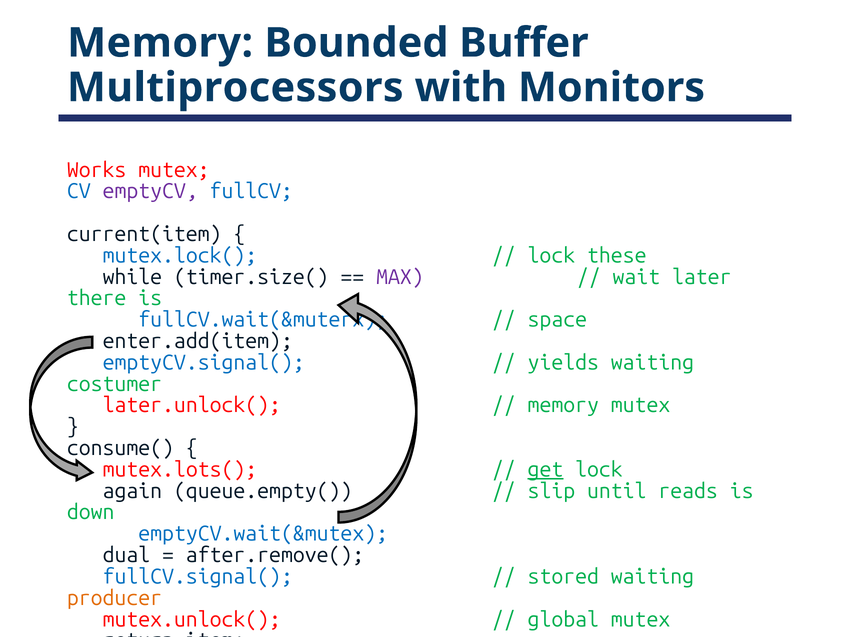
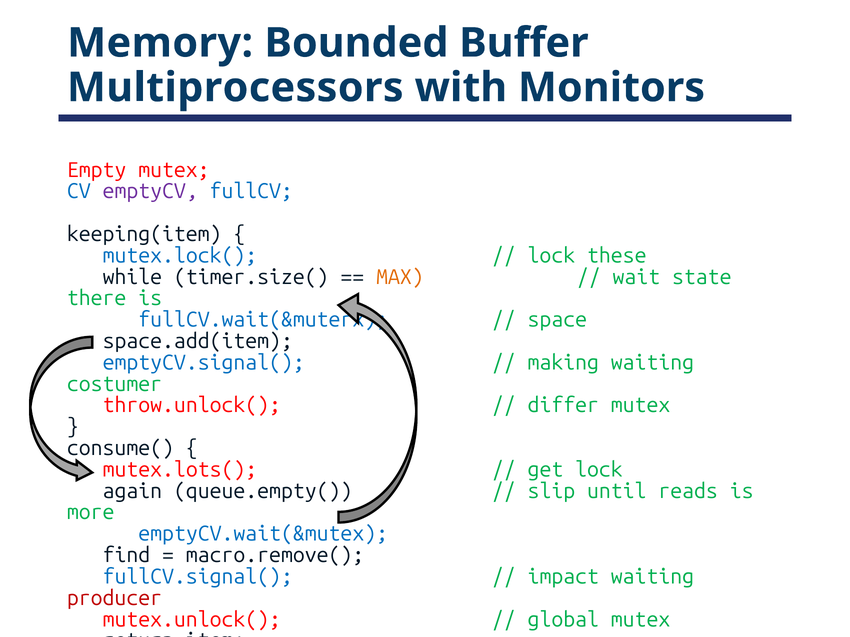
Works: Works -> Empty
current(item: current(item -> keeping(item
MAX colour: purple -> orange
later: later -> state
enter.add(item: enter.add(item -> space.add(item
yields: yields -> making
later.unlock(: later.unlock( -> throw.unlock(
memory at (563, 406): memory -> differ
get underline: present -> none
down: down -> more
dual: dual -> find
after.remove(: after.remove( -> macro.remove(
stored: stored -> impact
producer colour: orange -> red
